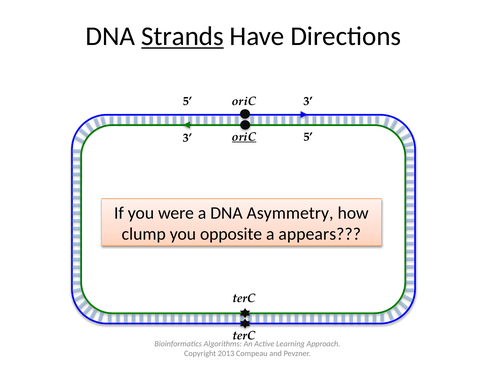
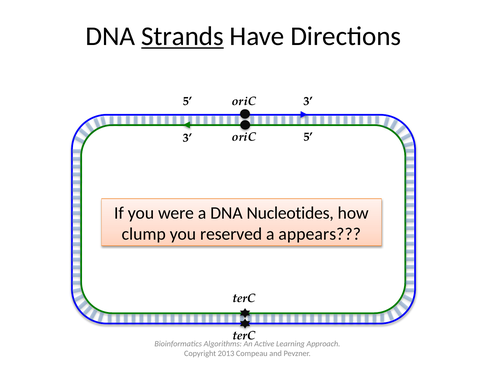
oriC at (244, 137) underline: present -> none
Asymmetry: Asymmetry -> Nucleotides
opposite: opposite -> reserved
